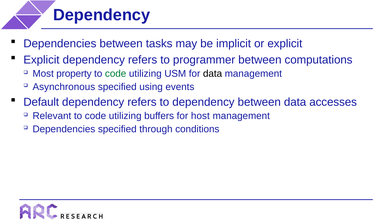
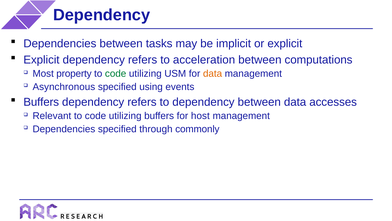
programmer: programmer -> acceleration
data at (213, 74) colour: black -> orange
Default at (41, 102): Default -> Buffers
conditions: conditions -> commonly
